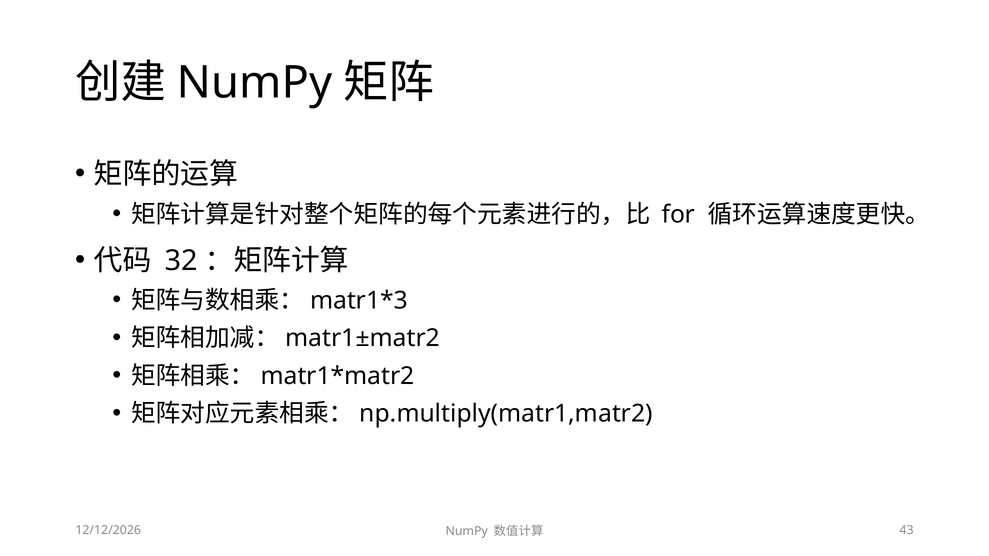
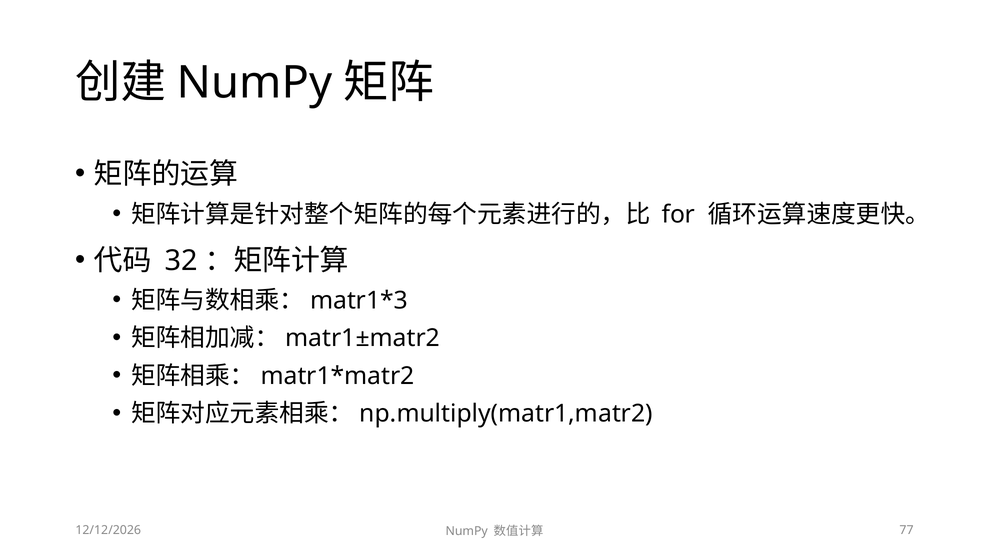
43: 43 -> 77
